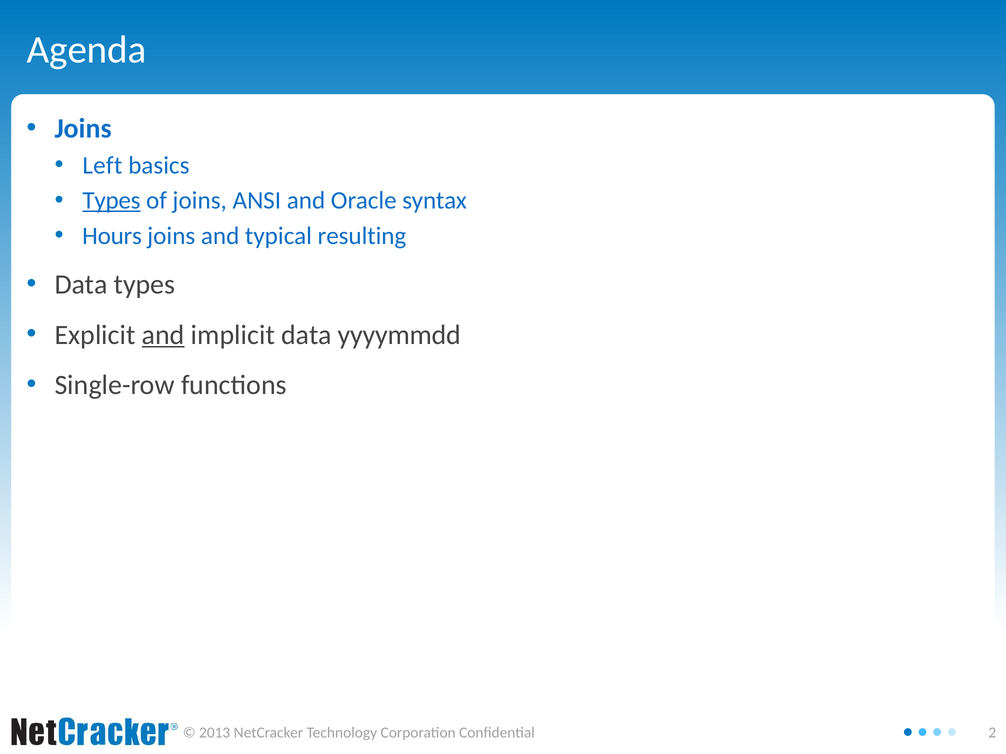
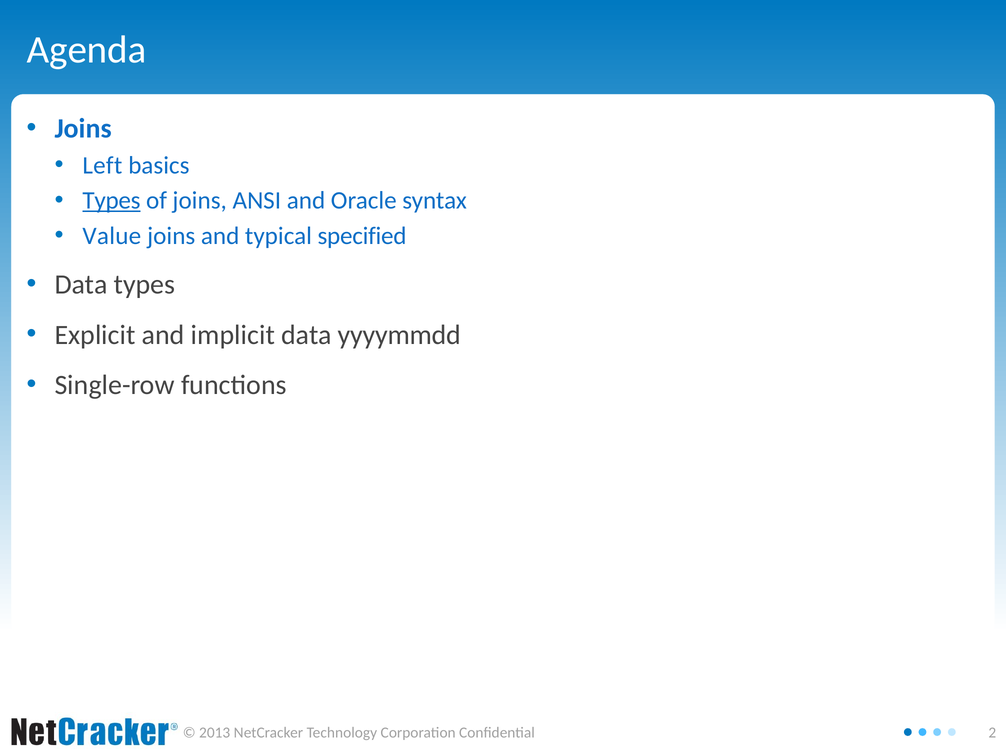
Hours: Hours -> Value
resulting: resulting -> specified
and at (163, 335) underline: present -> none
